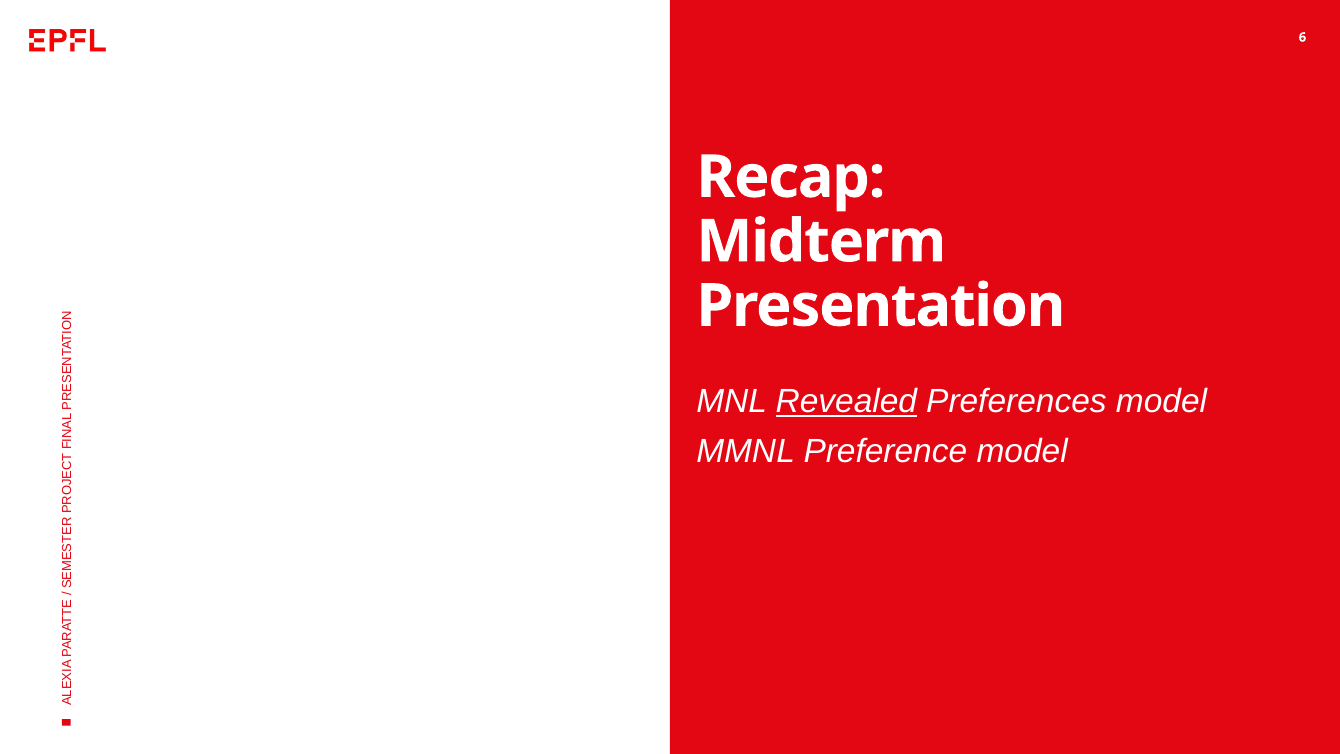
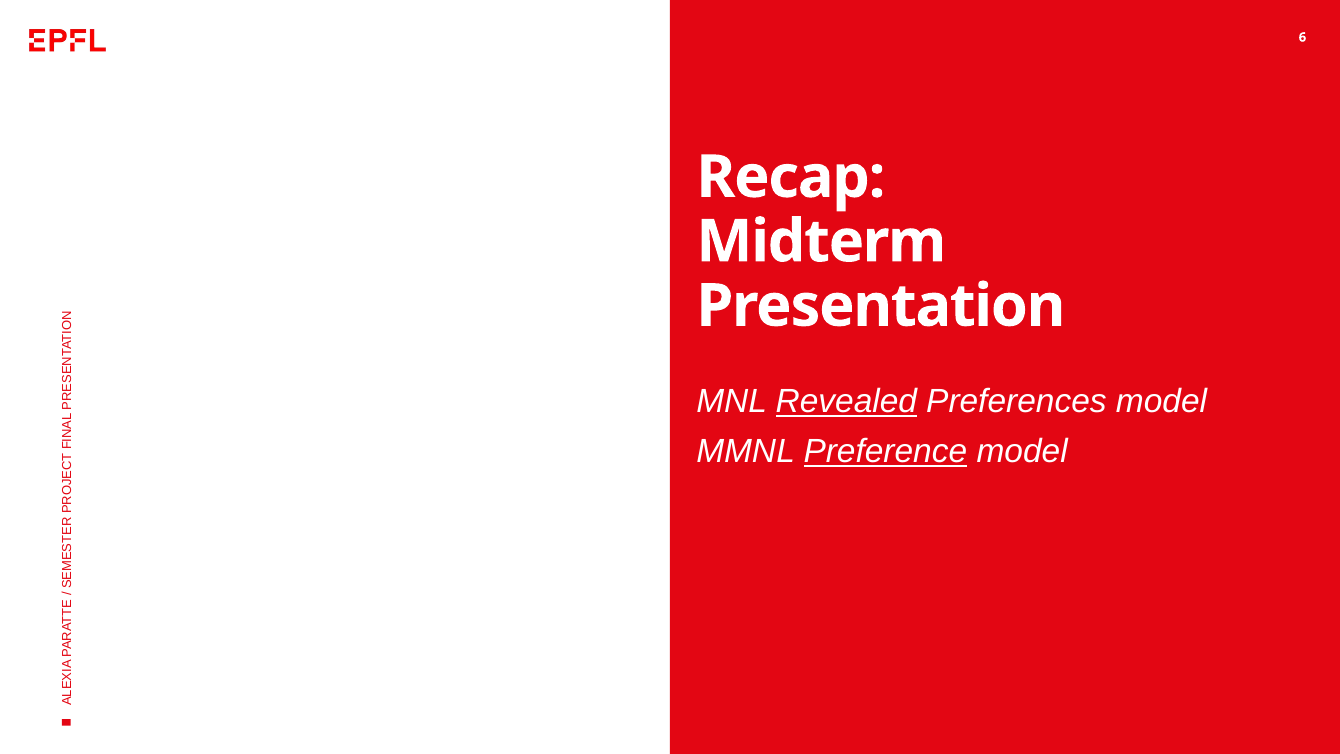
Preference underline: none -> present
